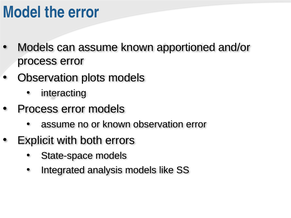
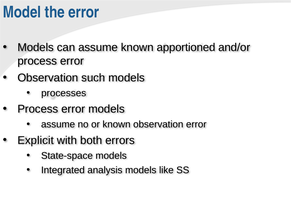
plots: plots -> such
interacting: interacting -> processes
